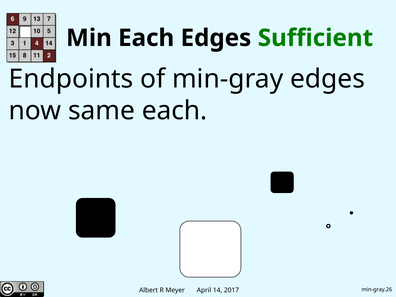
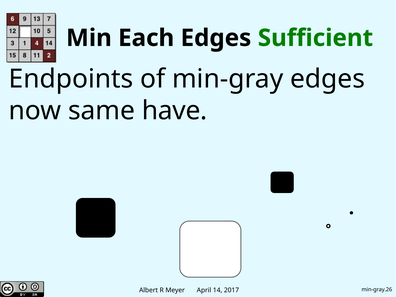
same each: each -> have
